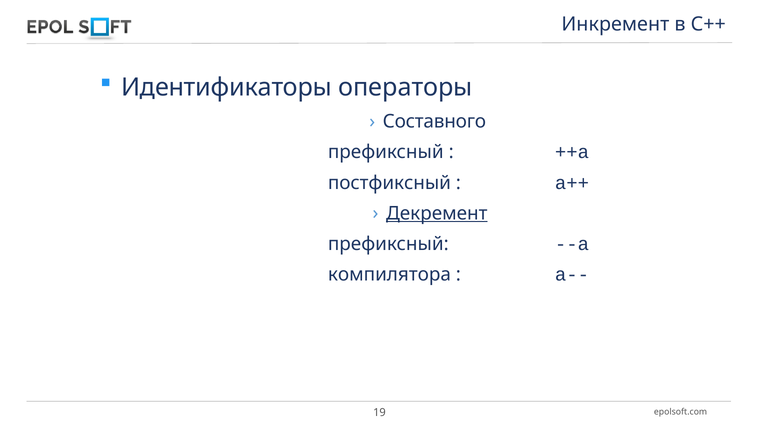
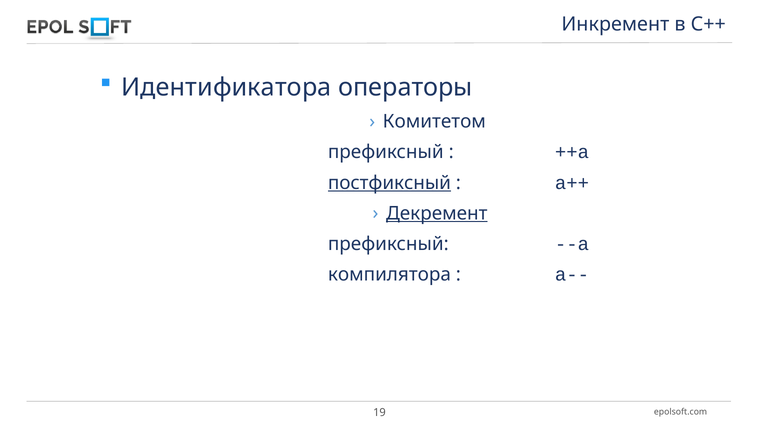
Идентификаторы: Идентификаторы -> Идентификатора
Составного: Составного -> Комитетом
постфиксный underline: none -> present
